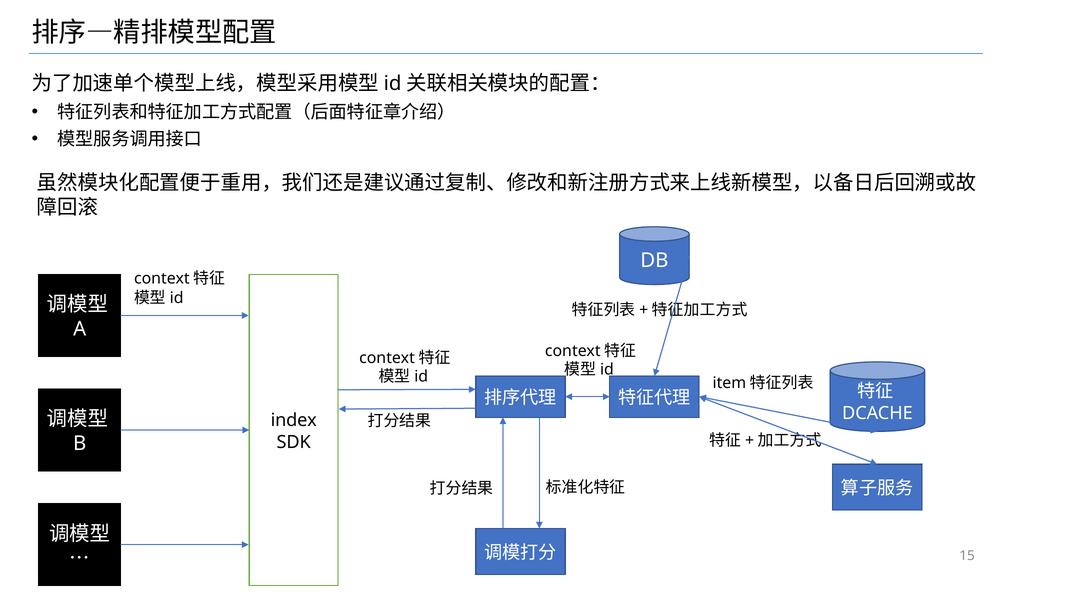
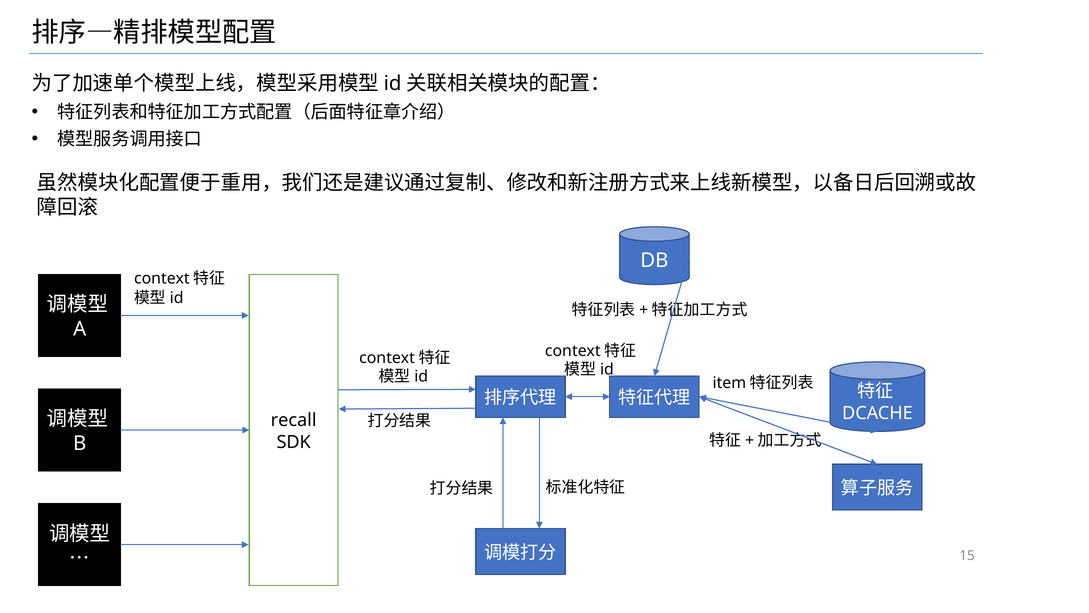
index: index -> recall
